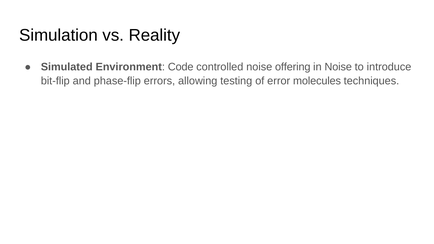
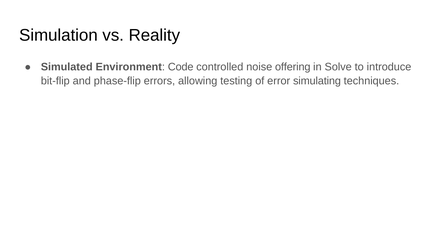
in Noise: Noise -> Solve
molecules: molecules -> simulating
